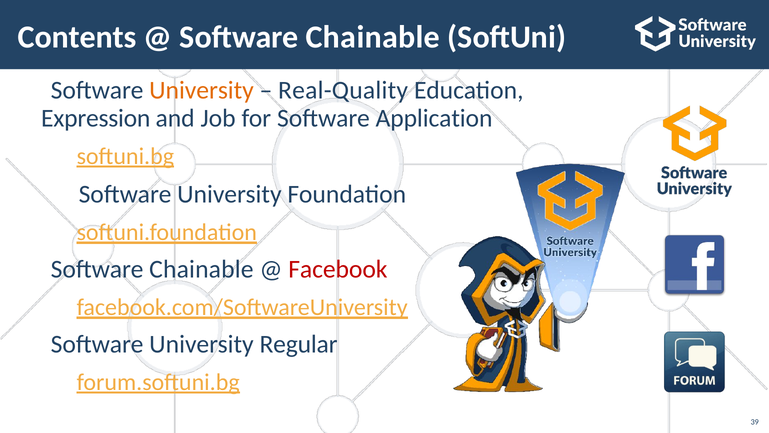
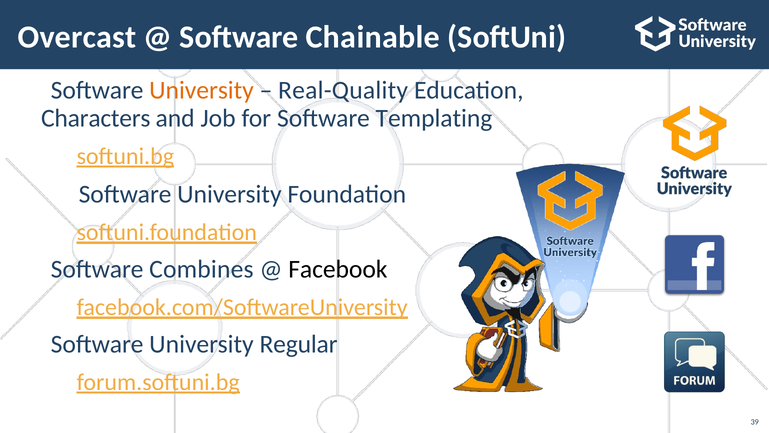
Contents: Contents -> Overcast
Expression: Expression -> Characters
Application: Application -> Templating
Chainable at (201, 269): Chainable -> Combines
Facebook colour: red -> black
